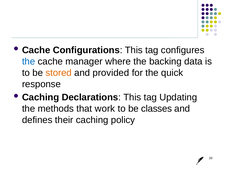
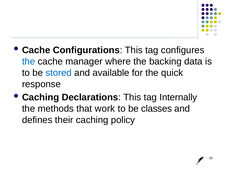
stored colour: orange -> blue
provided: provided -> available
Updating: Updating -> Internally
